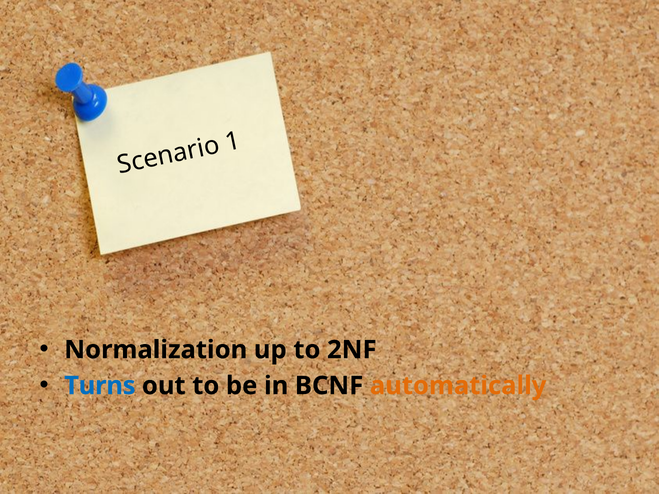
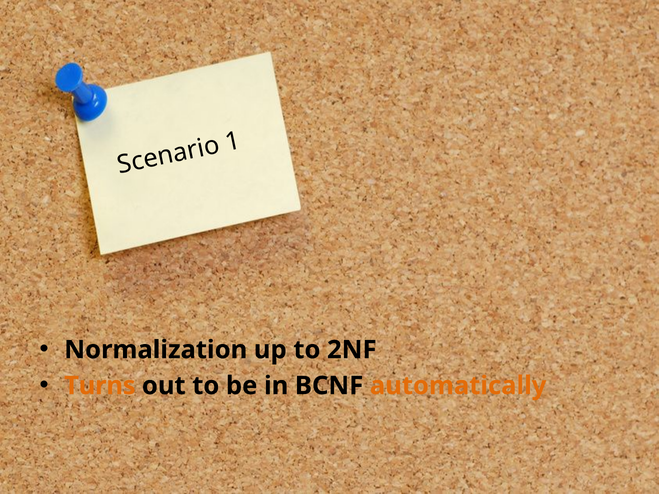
Turns colour: blue -> orange
